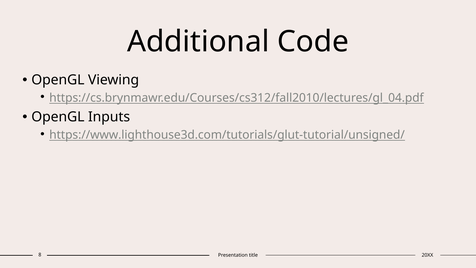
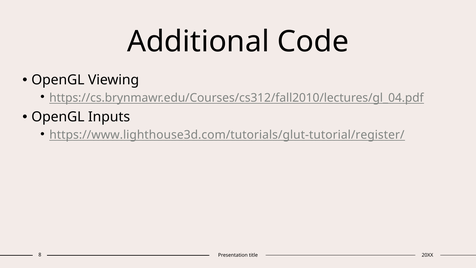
https://www.lighthouse3d.com/tutorials/glut-tutorial/unsigned/: https://www.lighthouse3d.com/tutorials/glut-tutorial/unsigned/ -> https://www.lighthouse3d.com/tutorials/glut-tutorial/register/
